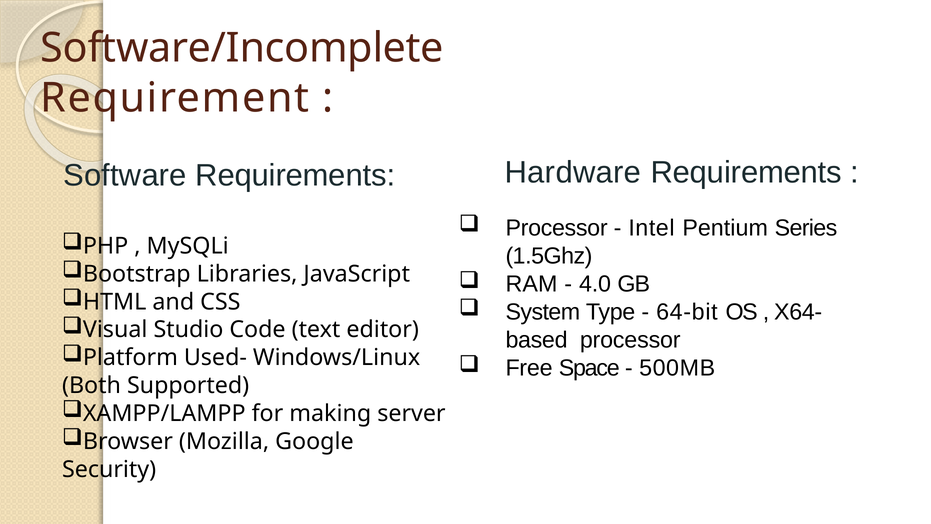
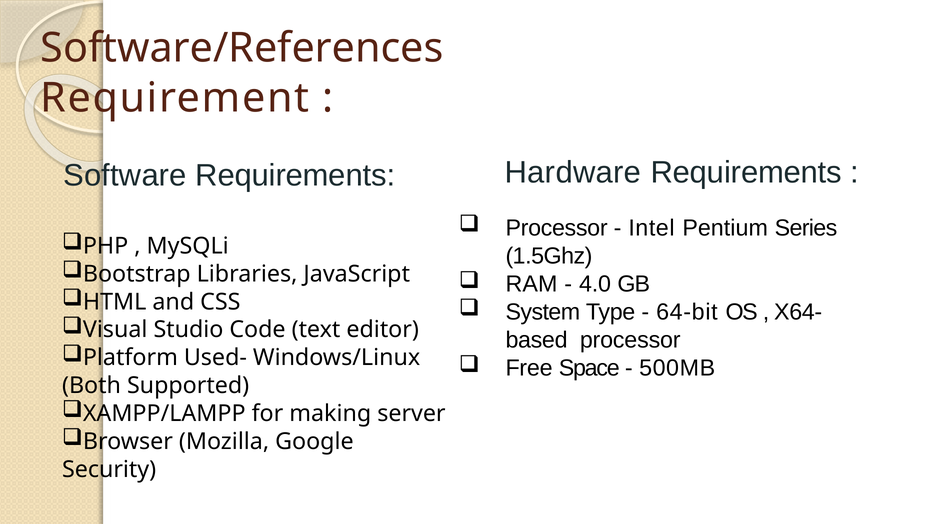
Software/Incomplete: Software/Incomplete -> Software/References
